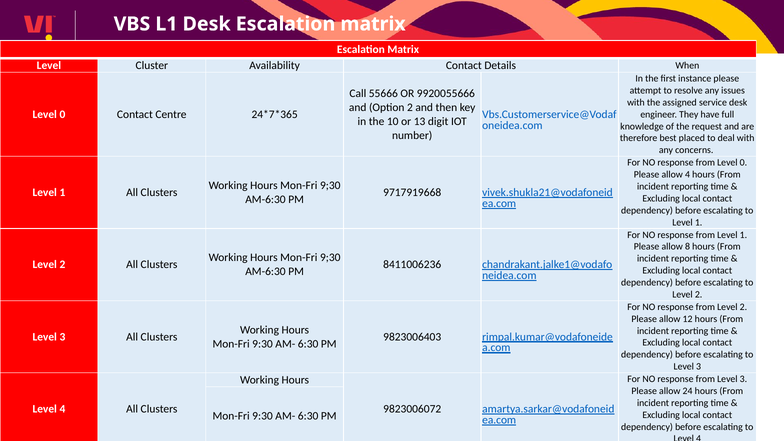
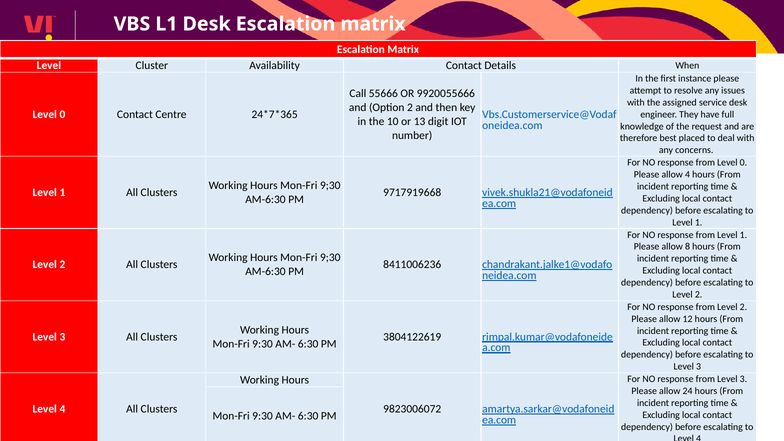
9823006403: 9823006403 -> 3804122619
